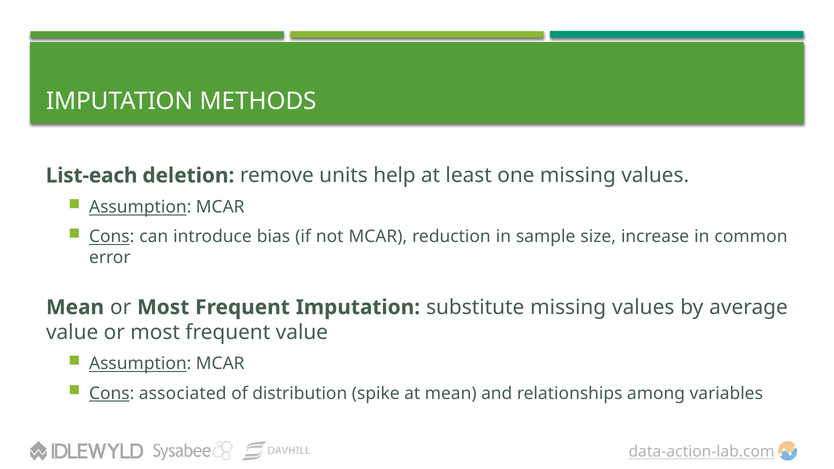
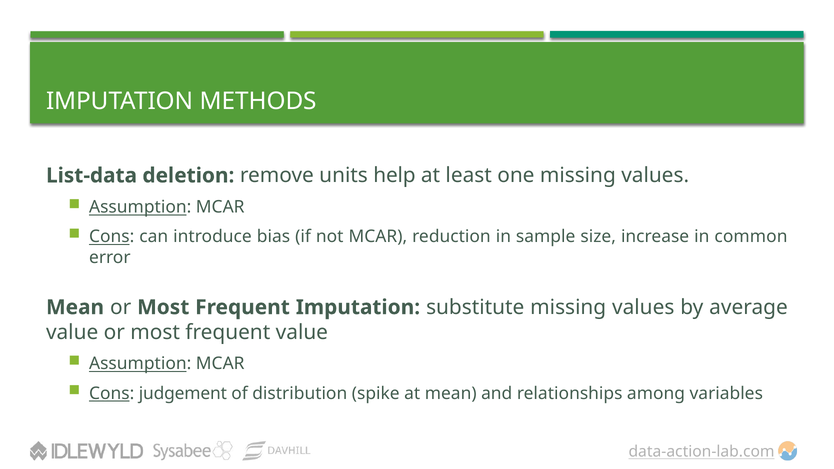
List-each: List-each -> List-data
associated: associated -> judgement
